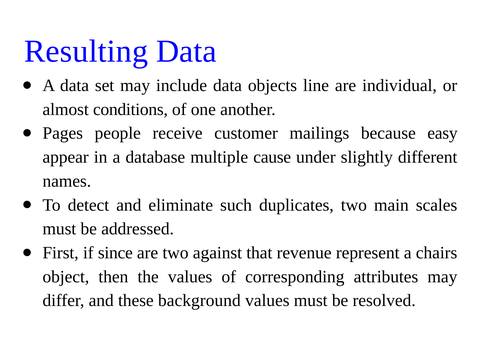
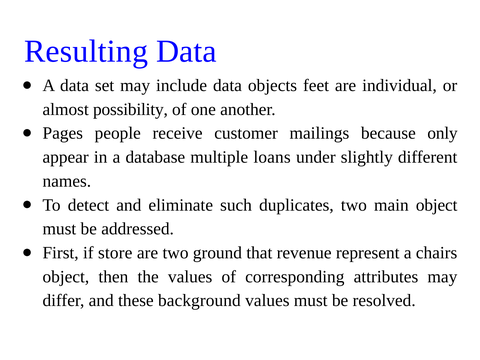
line: line -> feet
conditions: conditions -> possibility
easy: easy -> only
cause: cause -> loans
main scales: scales -> object
since: since -> store
against: against -> ground
